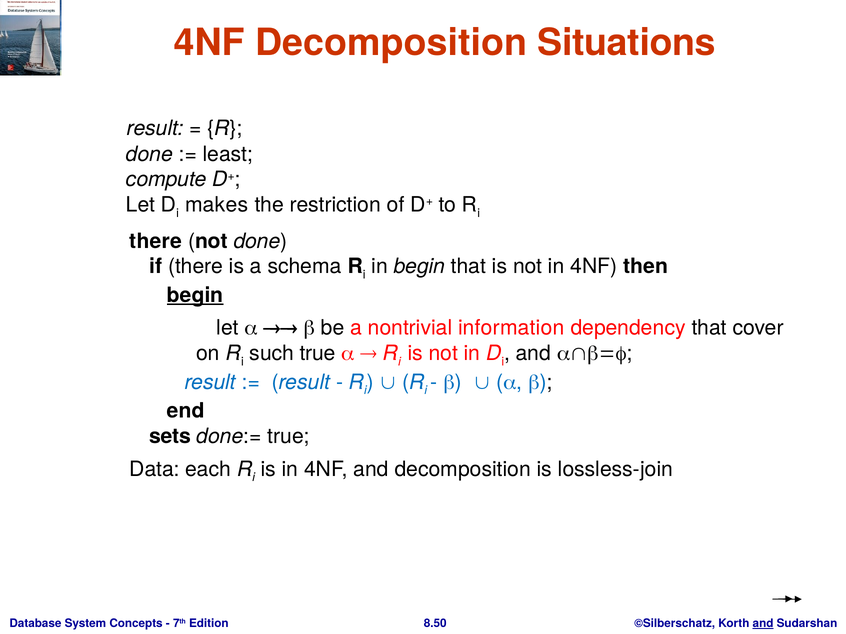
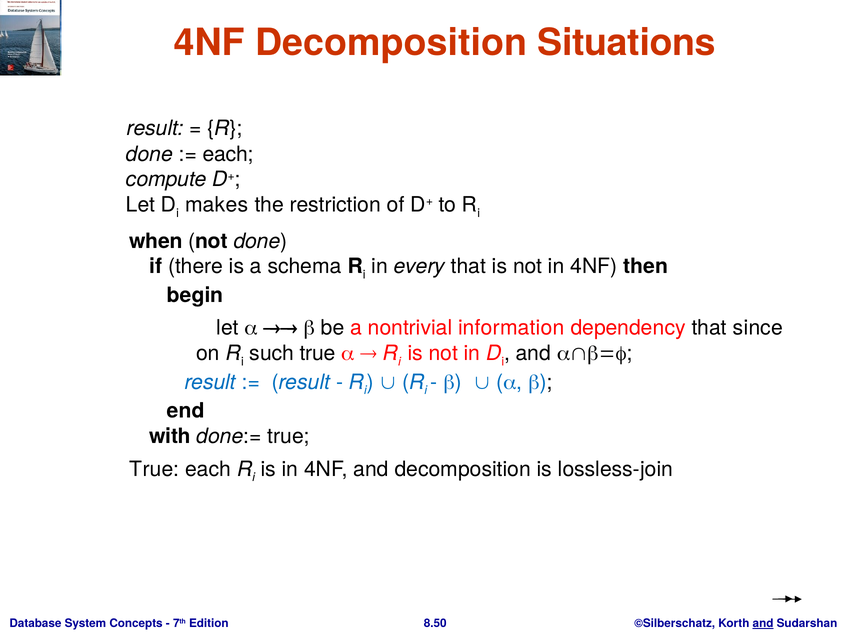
least at (228, 154): least -> each
there at (156, 241): there -> when
in begin: begin -> every
begin at (195, 295) underline: present -> none
cover: cover -> since
sets: sets -> with
Data at (155, 469): Data -> True
